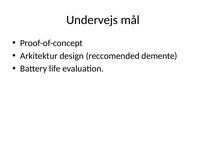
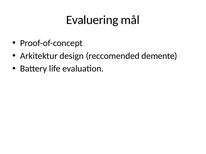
Undervejs: Undervejs -> Evaluering
